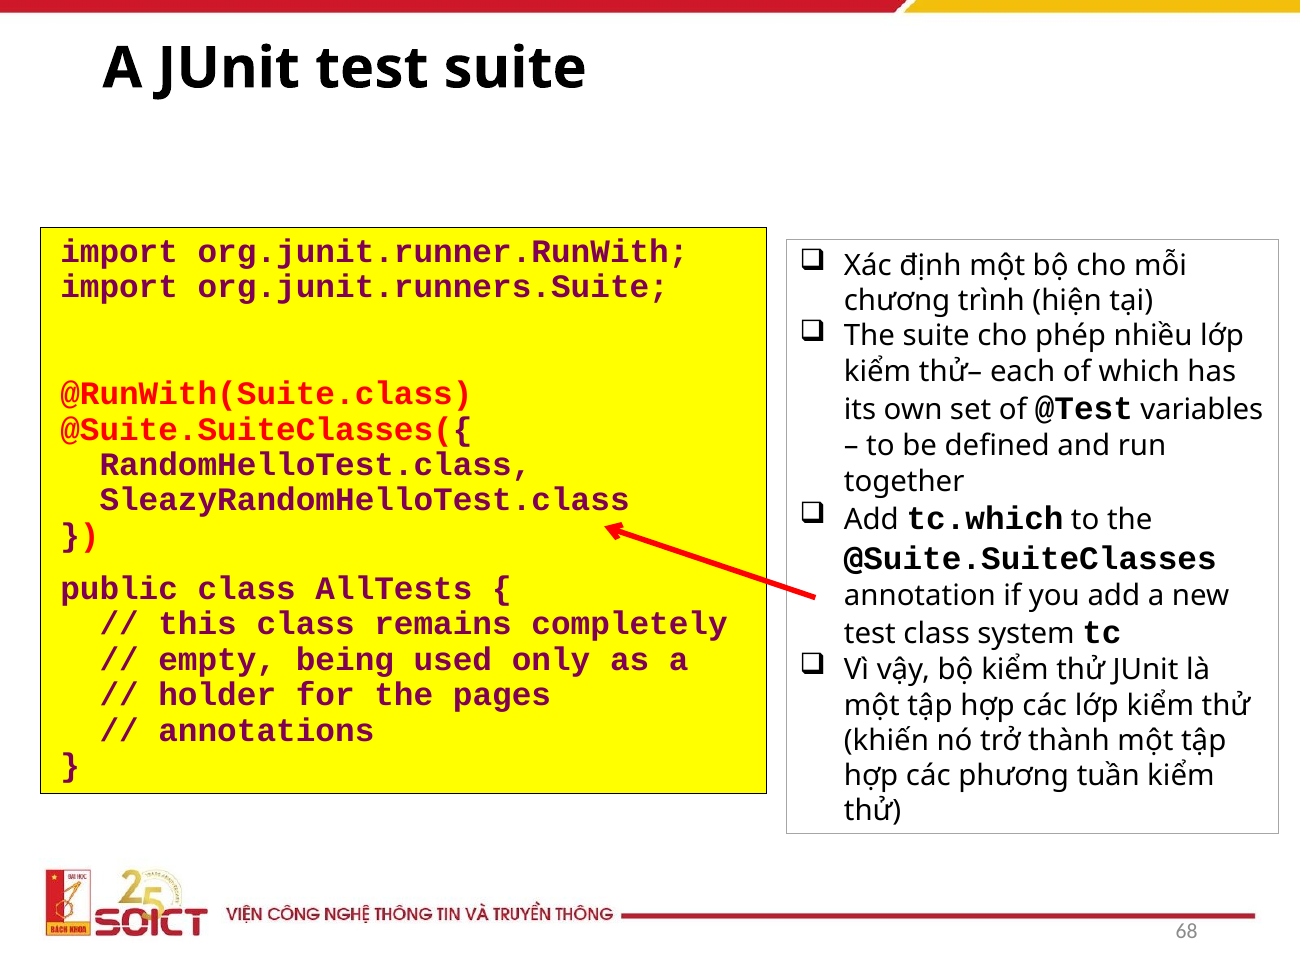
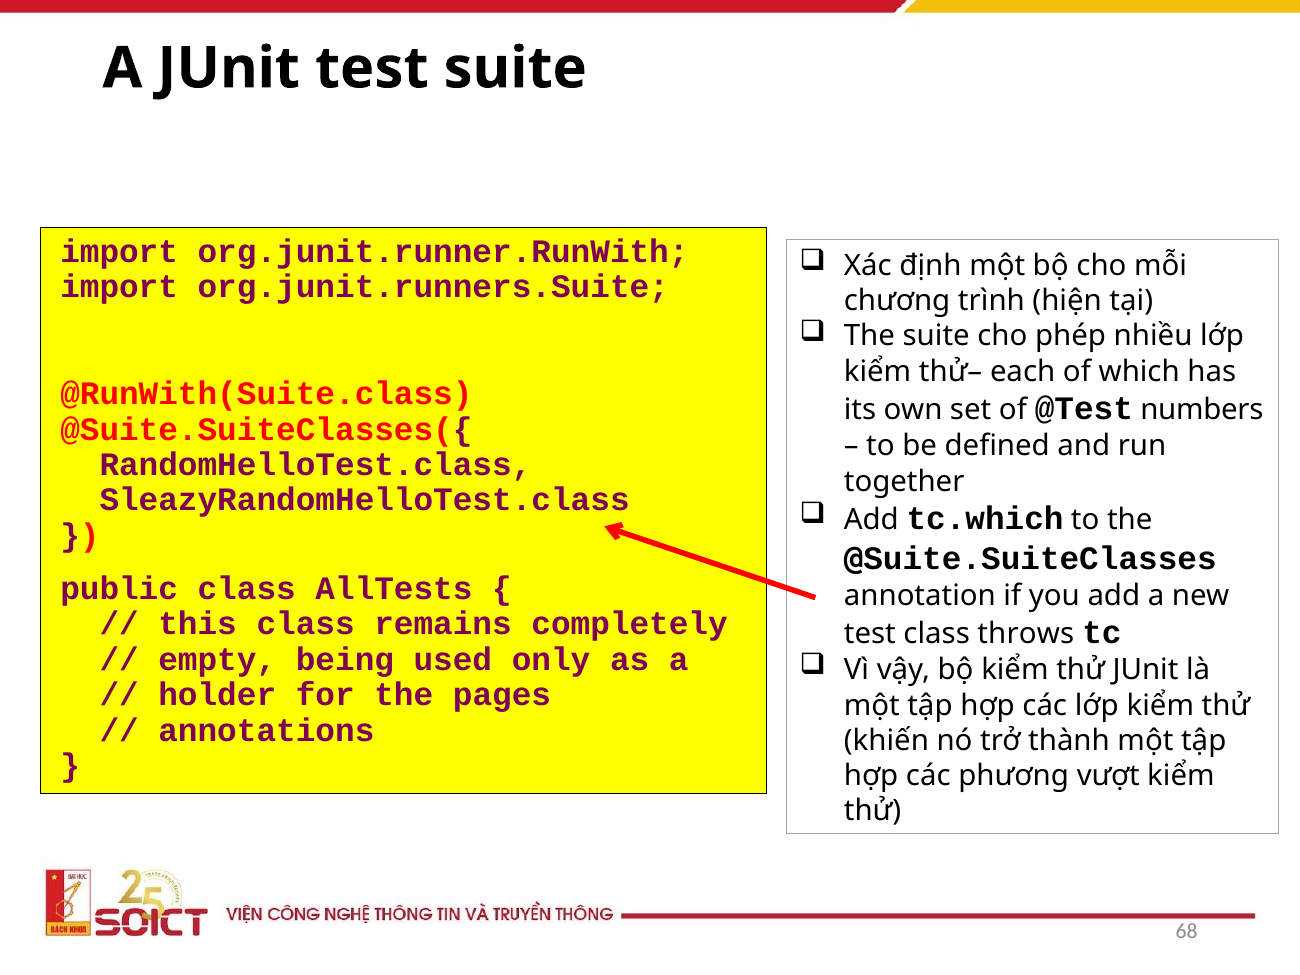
variables: variables -> numbers
system: system -> throws
tuần: tuần -> vượt
